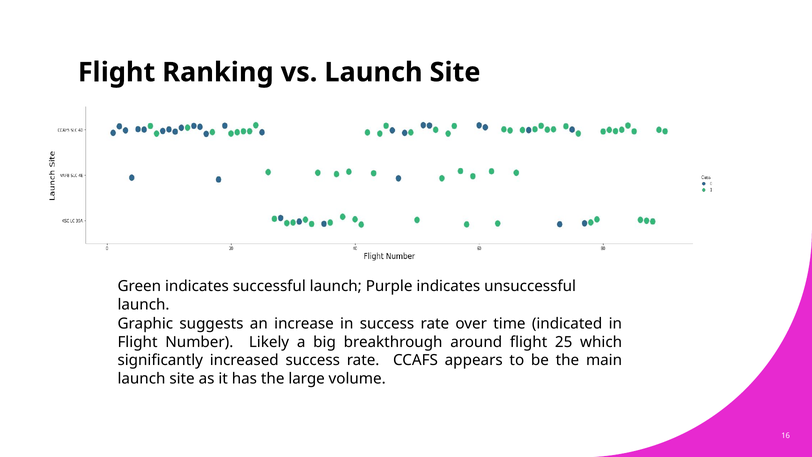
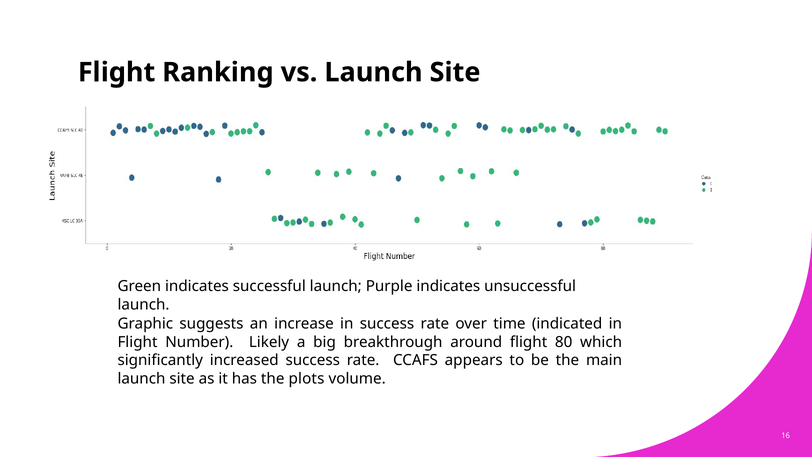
25: 25 -> 80
large: large -> plots
